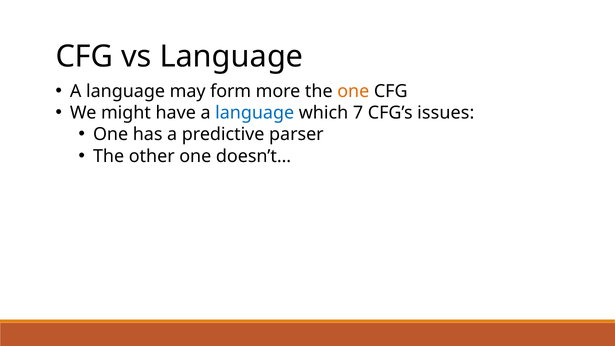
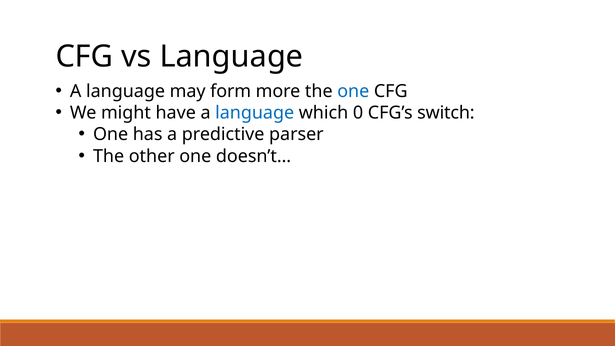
one at (353, 91) colour: orange -> blue
7: 7 -> 0
issues: issues -> switch
